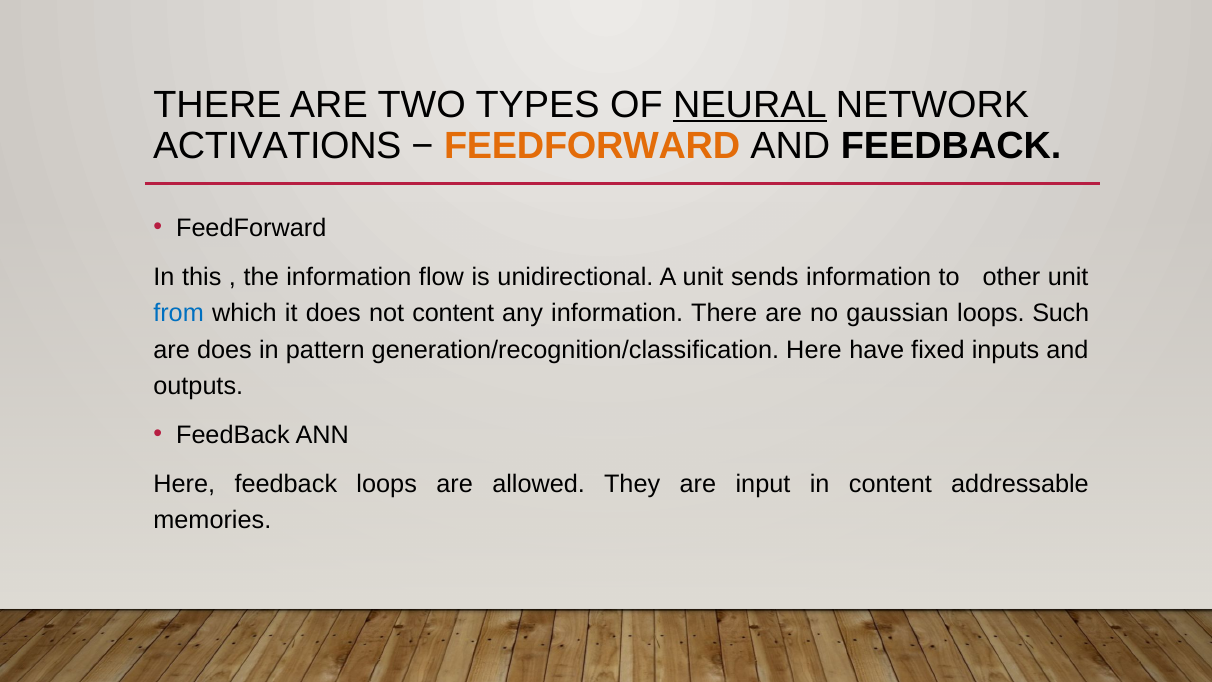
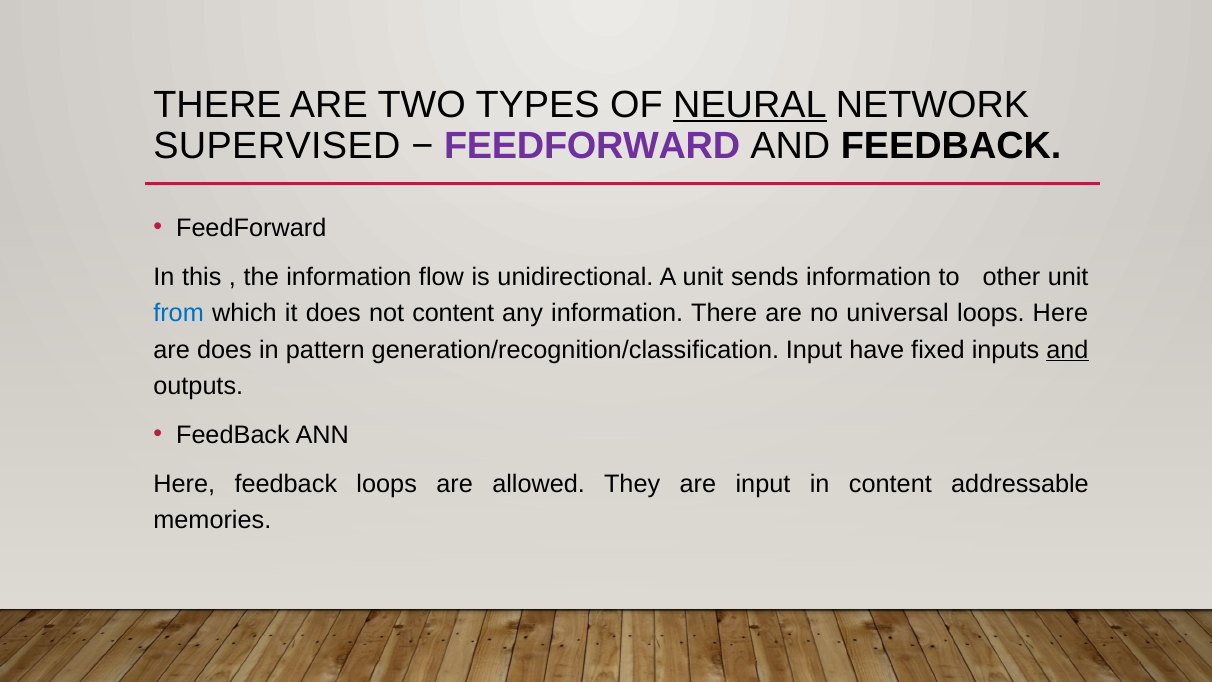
ACTIVATIONS: ACTIVATIONS -> SUPERVISED
FEEDFORWARD at (592, 146) colour: orange -> purple
gaussian: gaussian -> universal
loops Such: Such -> Here
generation/recognition/classification Here: Here -> Input
and at (1067, 350) underline: none -> present
